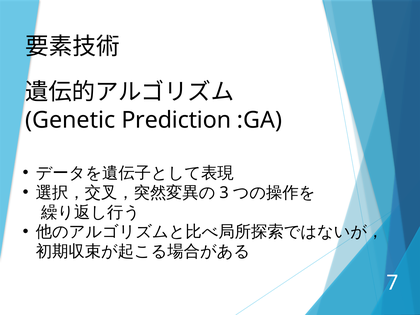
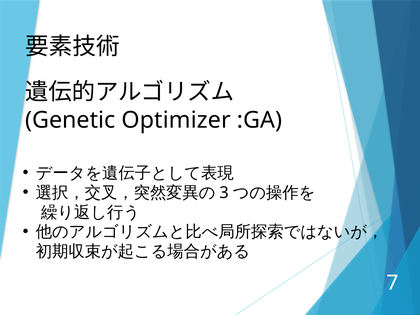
Prediction: Prediction -> Optimizer
